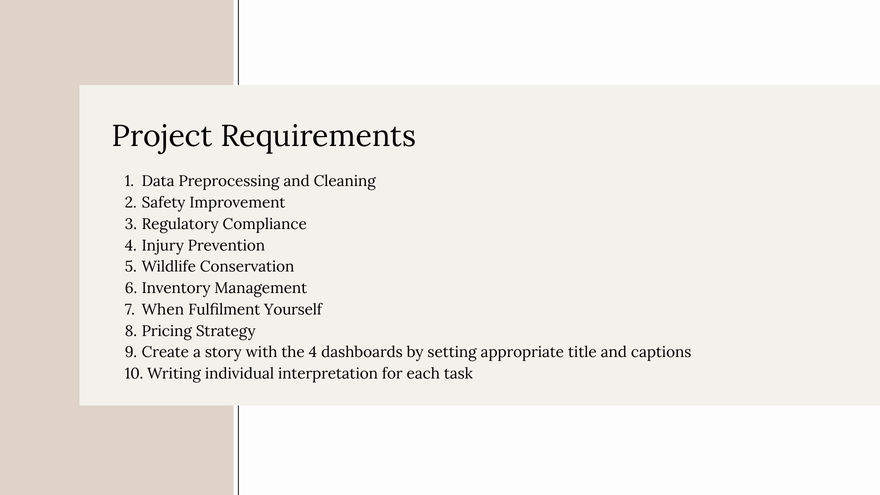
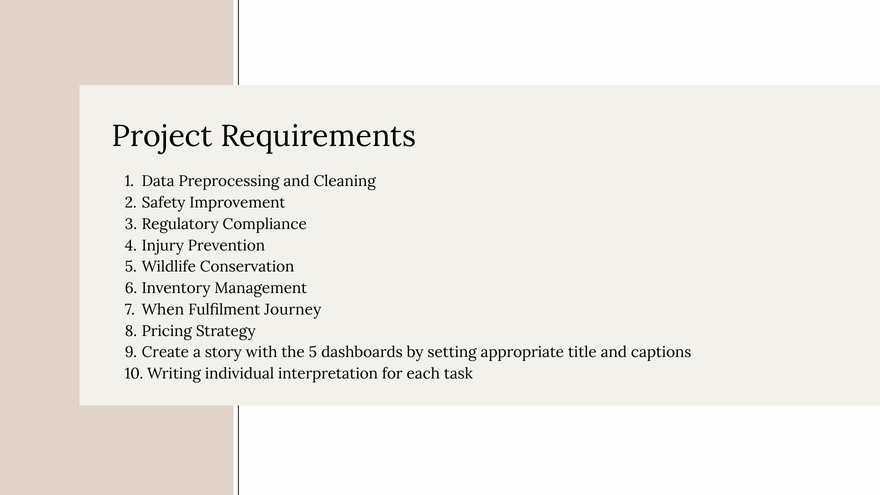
Yourself: Yourself -> Journey
the 4: 4 -> 5
